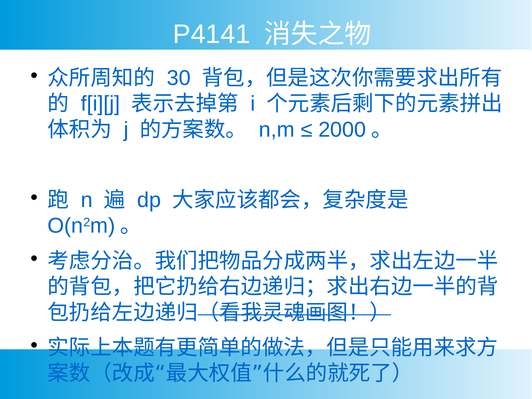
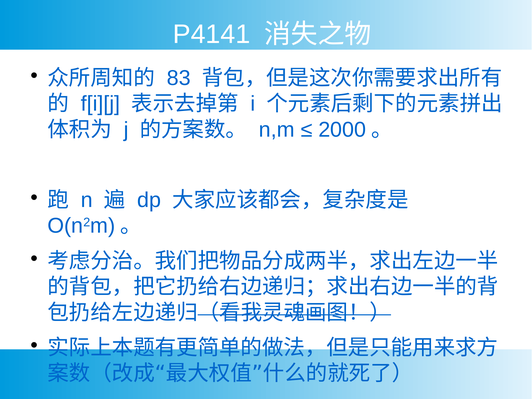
30: 30 -> 83
